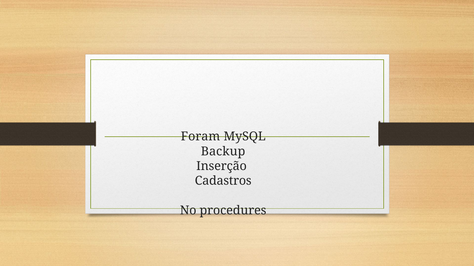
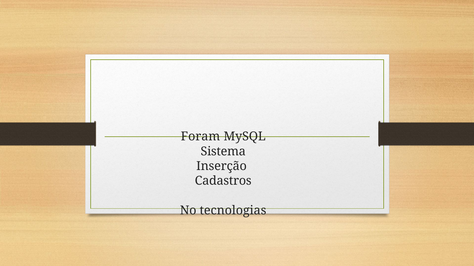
Backup: Backup -> Sistema
procedures: procedures -> tecnologias
